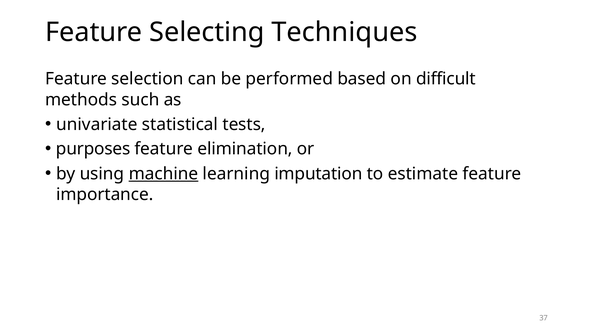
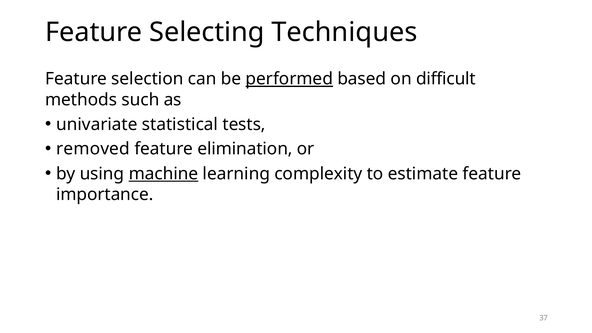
performed underline: none -> present
purposes: purposes -> removed
imputation: imputation -> complexity
